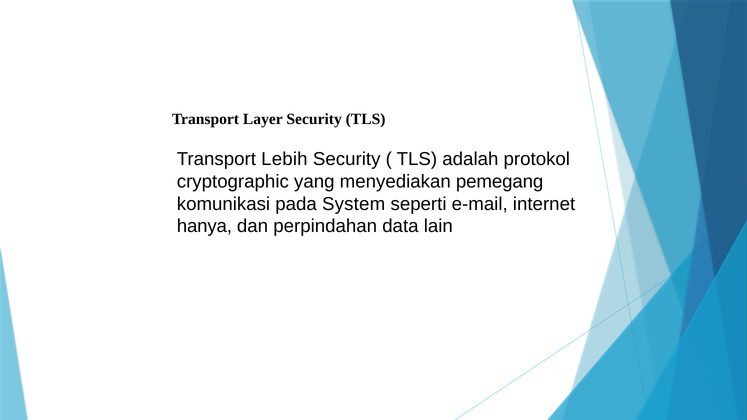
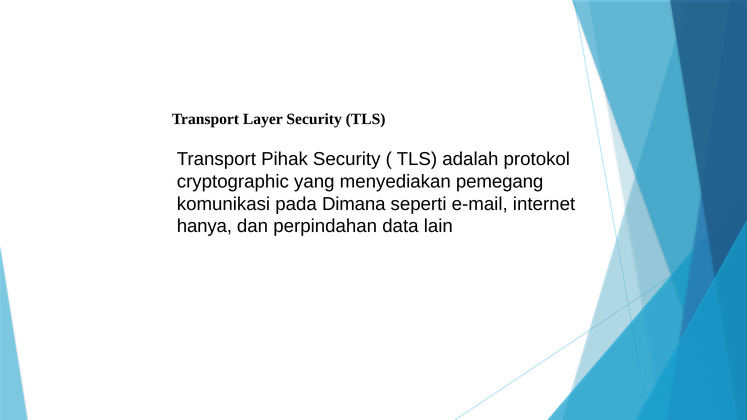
Lebih: Lebih -> Pihak
System: System -> Dimana
